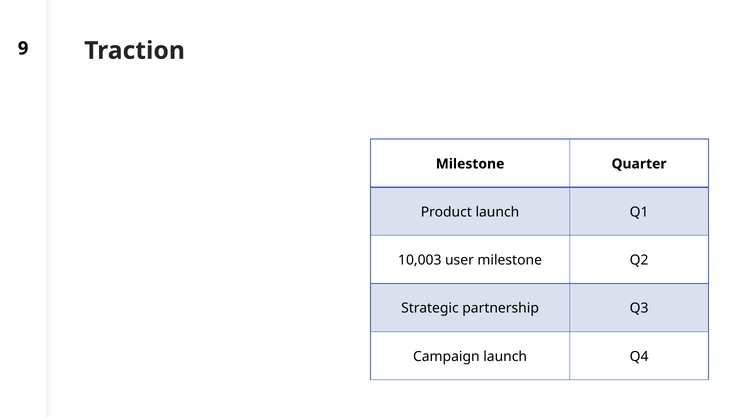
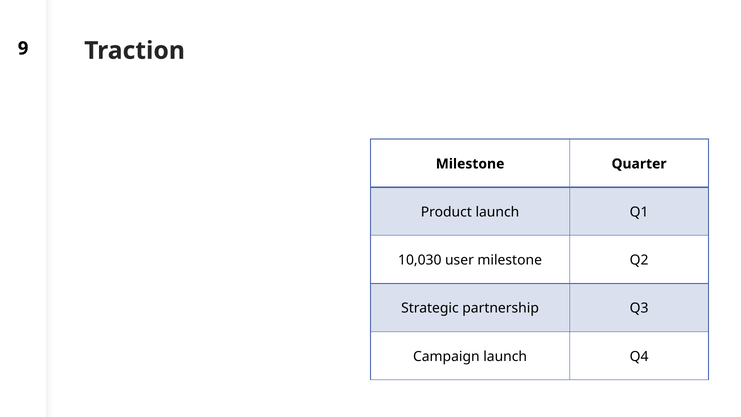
10,003: 10,003 -> 10,030
